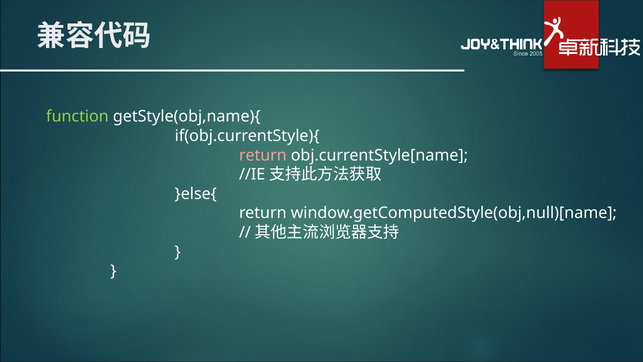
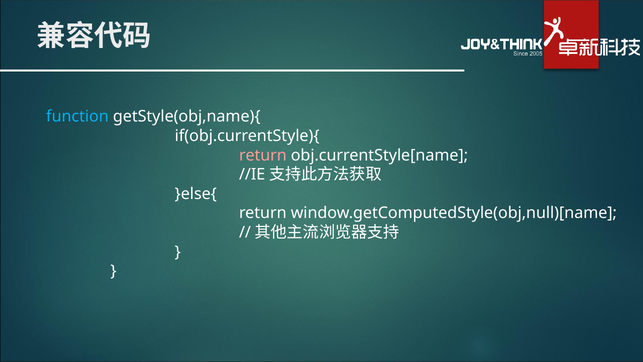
function colour: light green -> light blue
